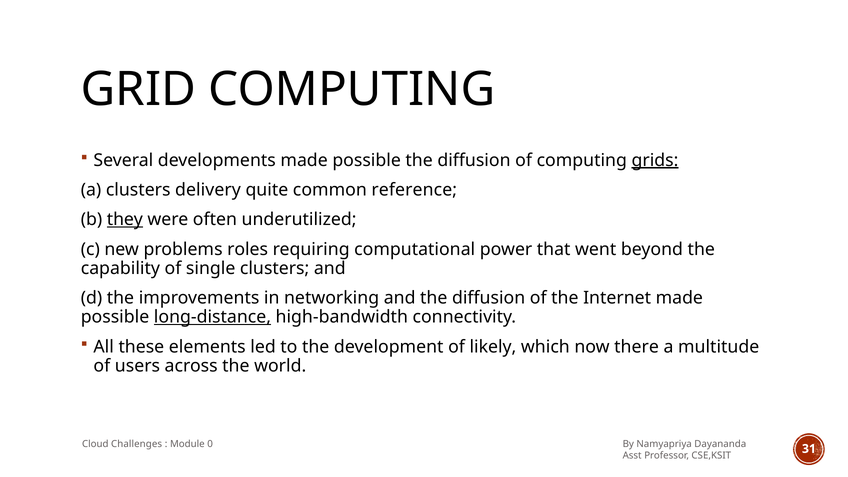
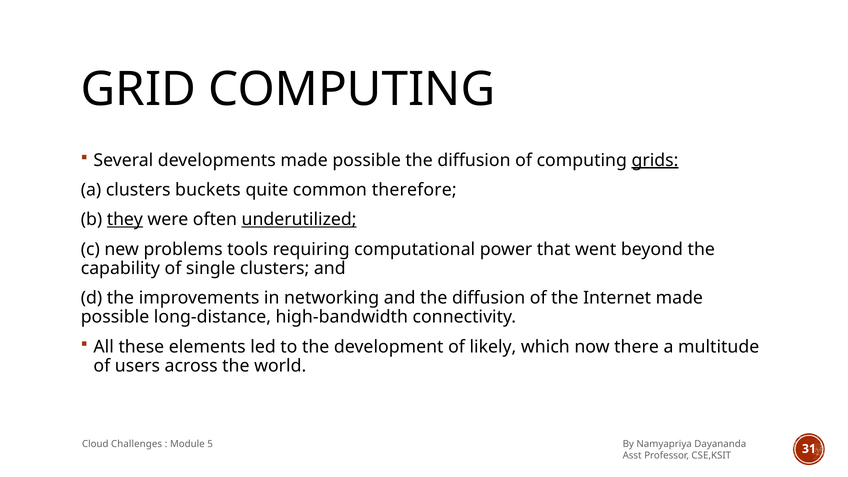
delivery: delivery -> buckets
reference: reference -> therefore
underutilized underline: none -> present
roles: roles -> tools
long-distance underline: present -> none
0: 0 -> 5
